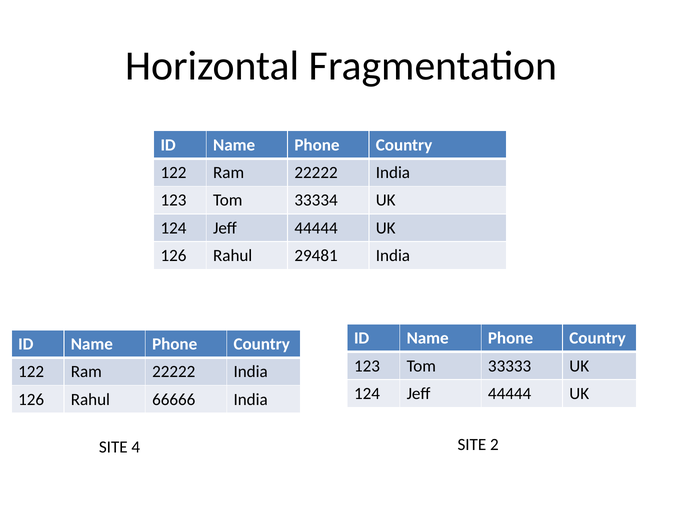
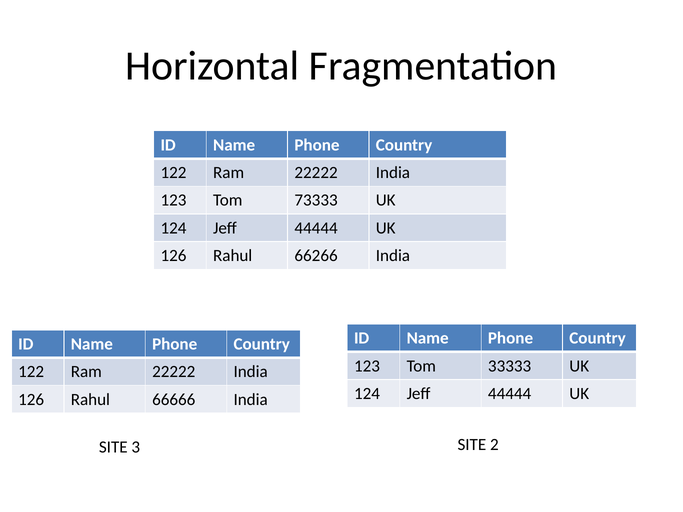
33334: 33334 -> 73333
29481: 29481 -> 66266
4: 4 -> 3
